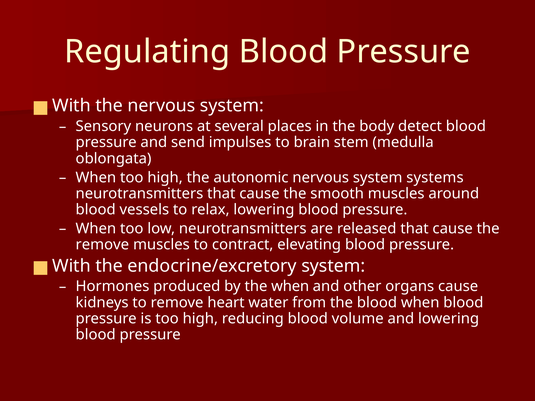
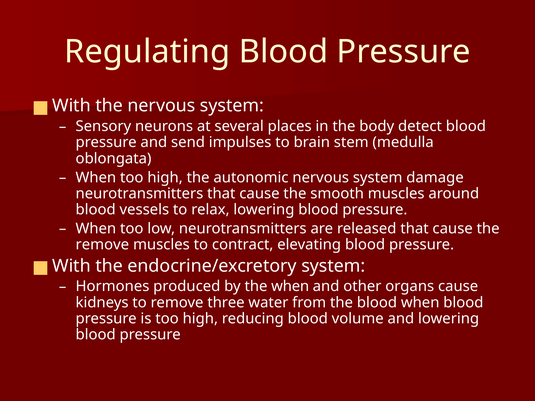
systems: systems -> damage
heart: heart -> three
